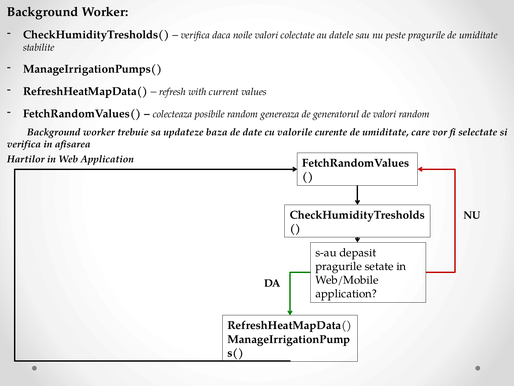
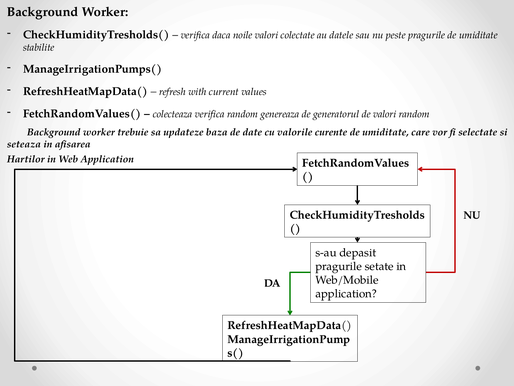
colecteaza posibile: posibile -> verifica
verifica at (24, 144): verifica -> seteaza
